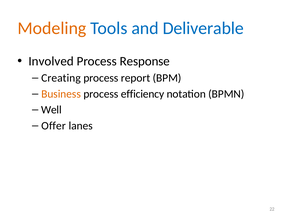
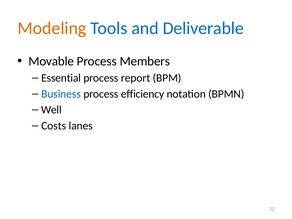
Involved: Involved -> Movable
Response: Response -> Members
Creating: Creating -> Essential
Business colour: orange -> blue
Offer: Offer -> Costs
